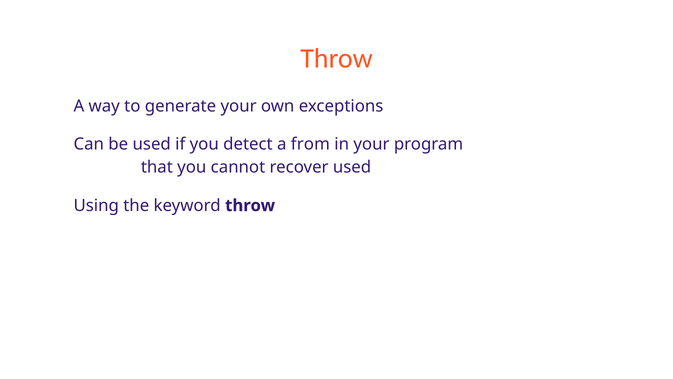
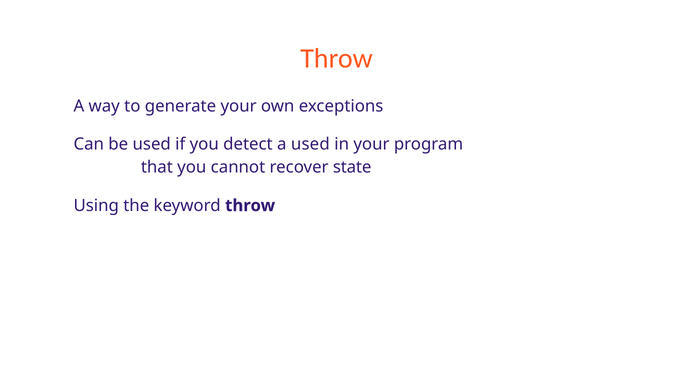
a from: from -> used
recover used: used -> state
